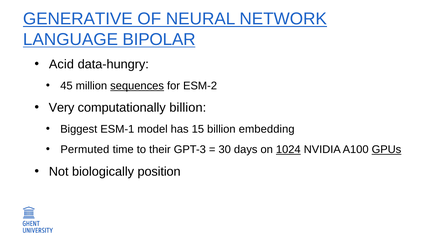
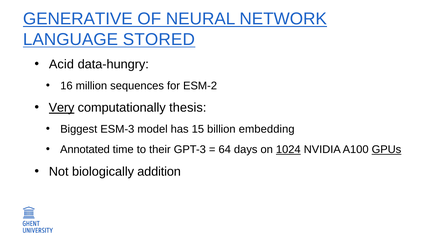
BIPOLAR: BIPOLAR -> STORED
45: 45 -> 16
sequences underline: present -> none
Very underline: none -> present
computationally billion: billion -> thesis
ESM-1: ESM-1 -> ESM-3
Permuted: Permuted -> Annotated
30: 30 -> 64
position: position -> addition
